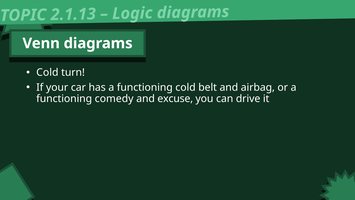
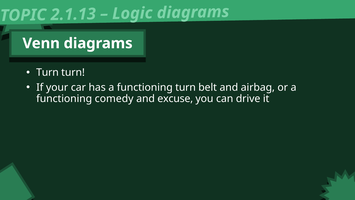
Cold at (47, 72): Cold -> Turn
functioning cold: cold -> turn
